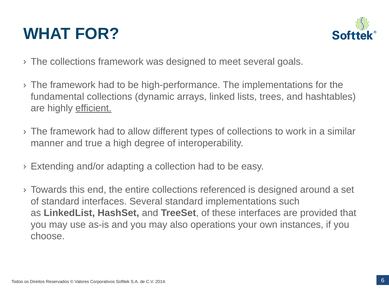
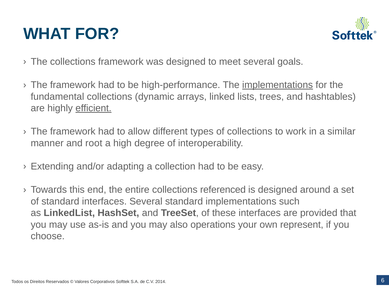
implementations at (278, 85) underline: none -> present
true: true -> root
instances: instances -> represent
